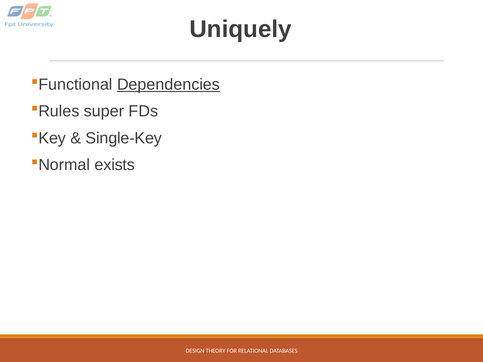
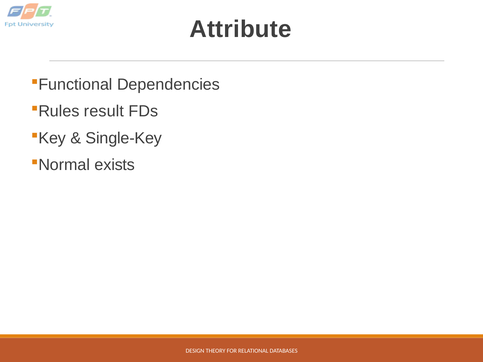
Uniquely: Uniquely -> Attribute
Dependencies underline: present -> none
super: super -> result
